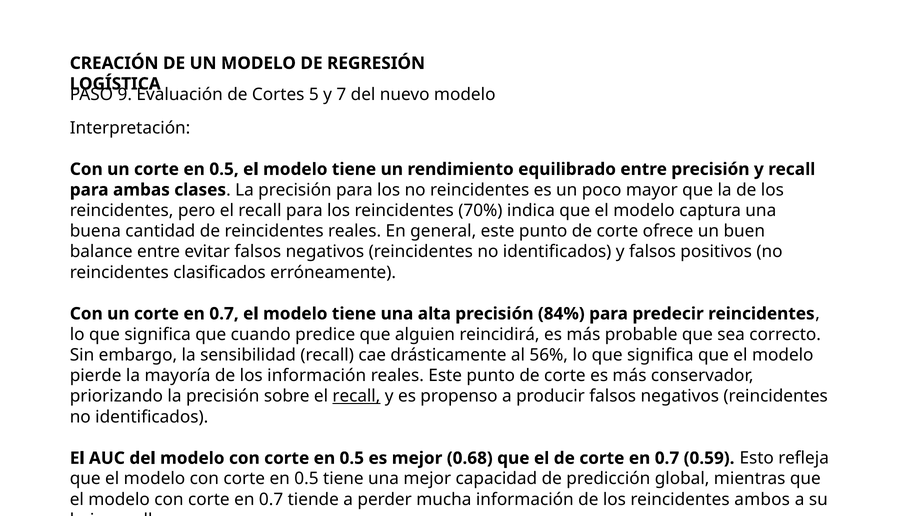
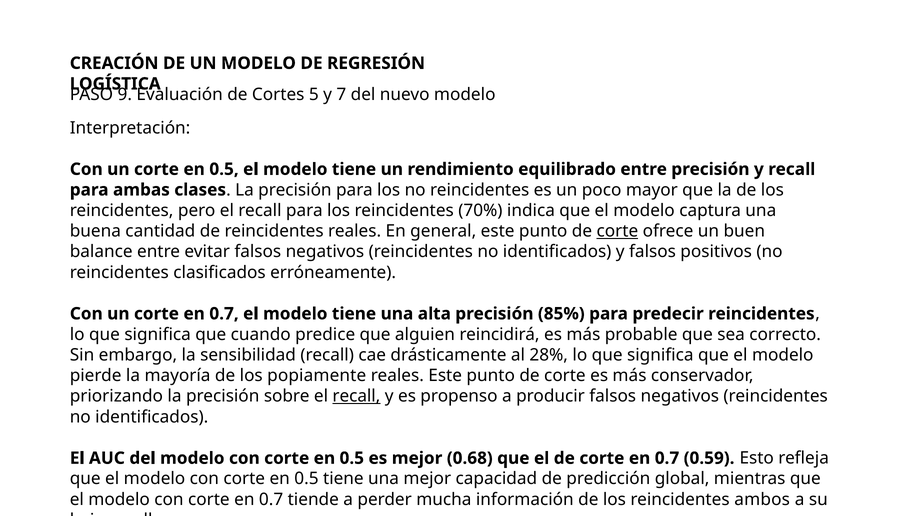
corte at (617, 231) underline: none -> present
84%: 84% -> 85%
56%: 56% -> 28%
los información: información -> popiamente
